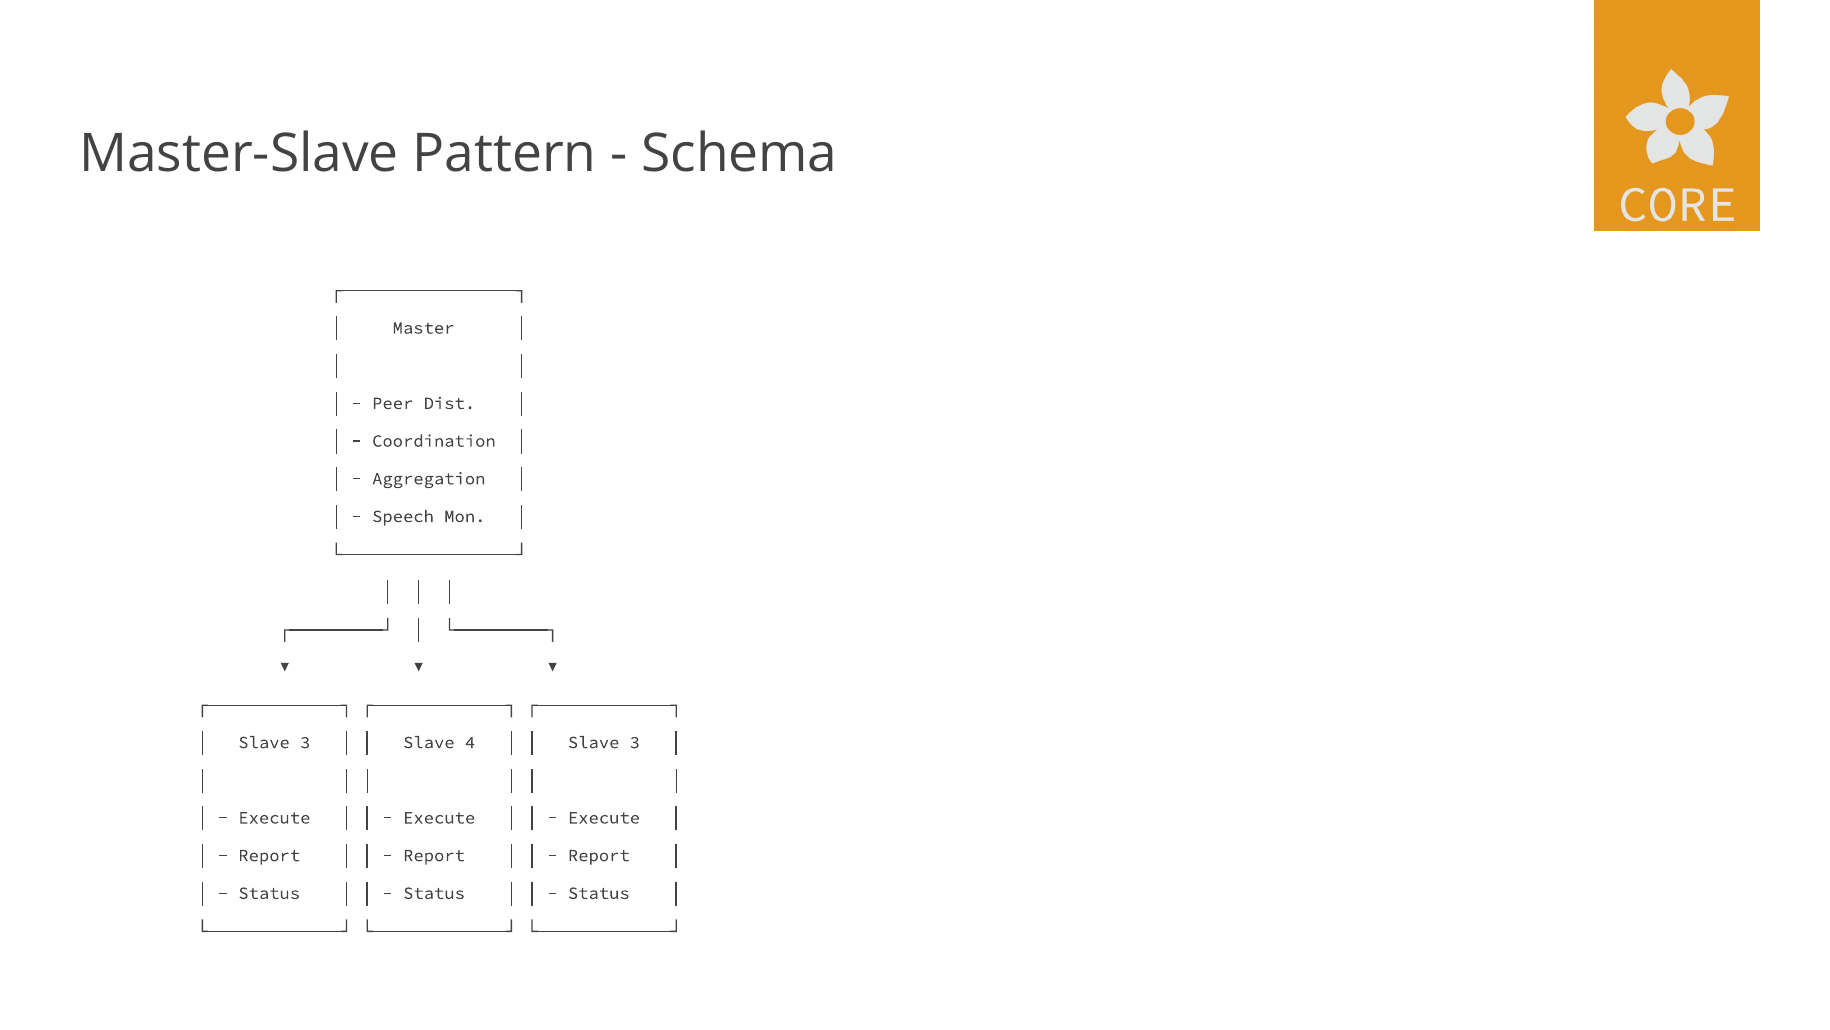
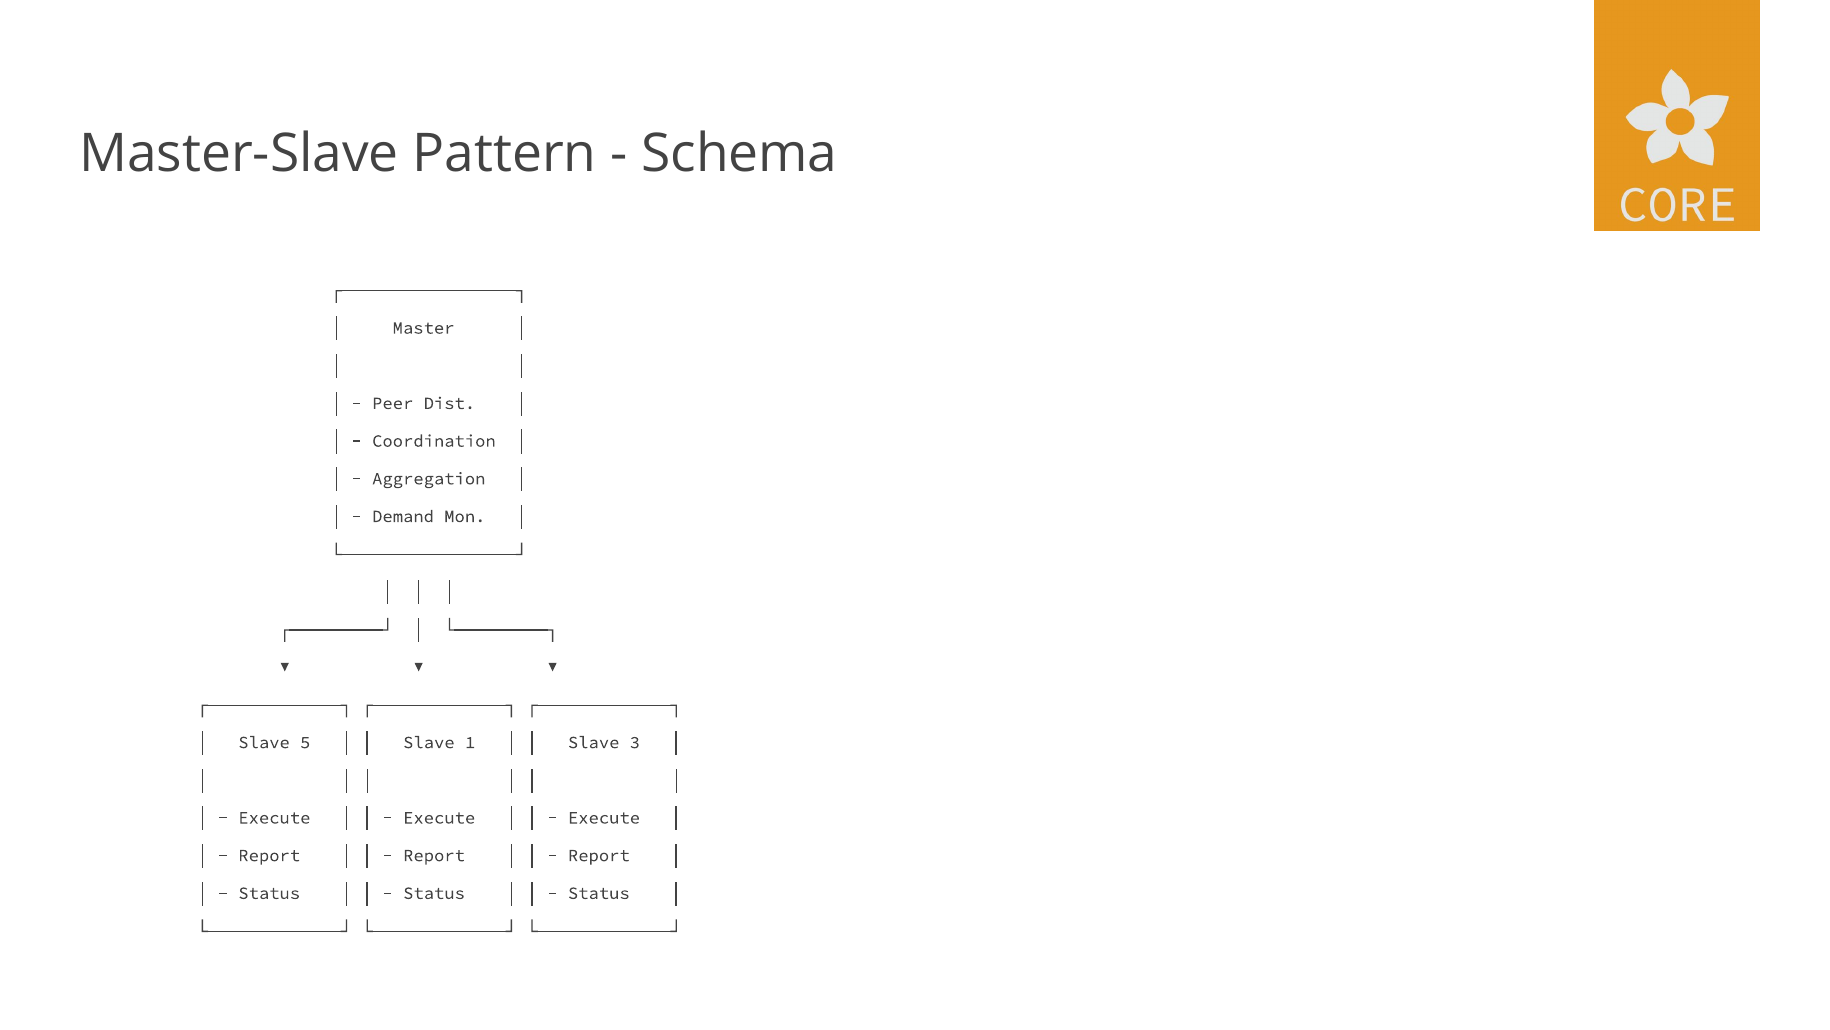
Speech: Speech -> Demand
3 at (305, 742): 3 -> 5
4: 4 -> 1
